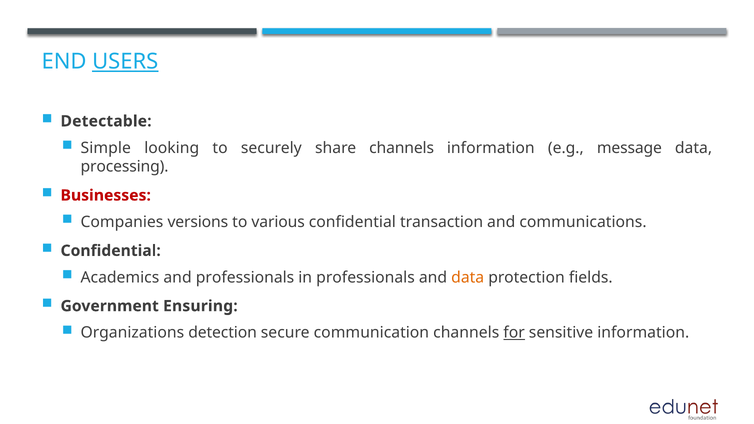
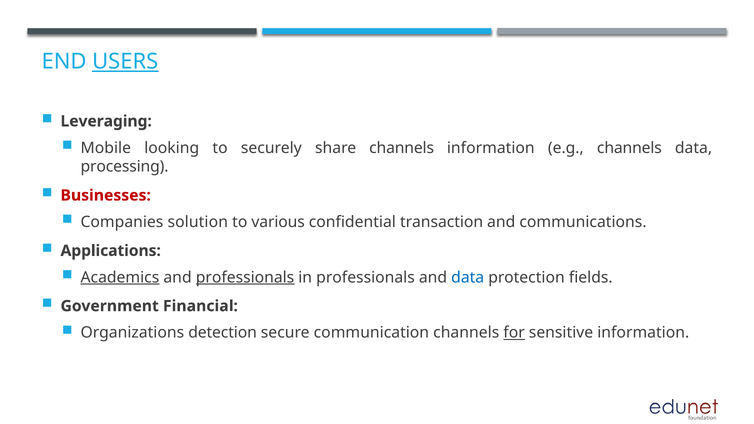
Detectable: Detectable -> Leveraging
Simple: Simple -> Mobile
e.g message: message -> channels
versions: versions -> solution
Confidential at (111, 251): Confidential -> Applications
Academics underline: none -> present
professionals at (245, 278) underline: none -> present
data at (468, 278) colour: orange -> blue
Ensuring: Ensuring -> Financial
